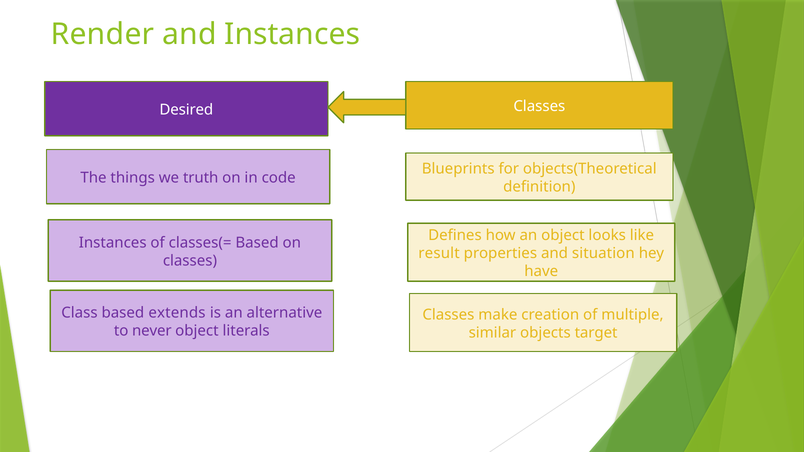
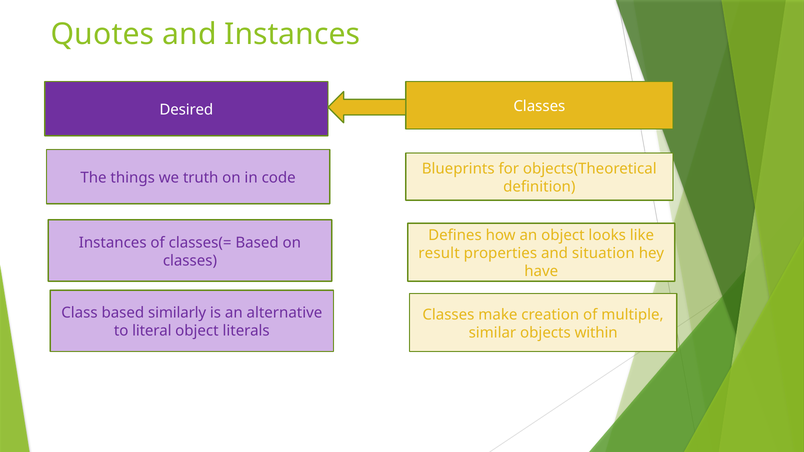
Render: Render -> Quotes
extends: extends -> similarly
never: never -> literal
target: target -> within
